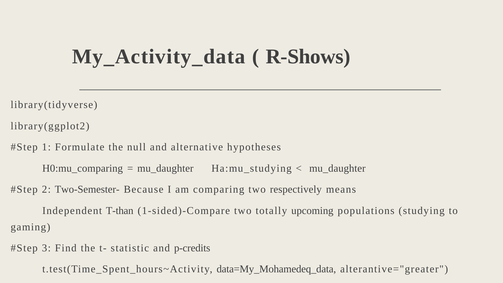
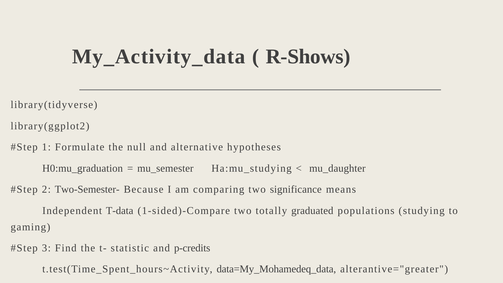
H0:mu_comparing: H0:mu_comparing -> H0:mu_graduation
mu_daughter at (165, 168): mu_daughter -> mu_semester
respectively: respectively -> significance
T-than: T-than -> T-data
upcoming: upcoming -> graduated
